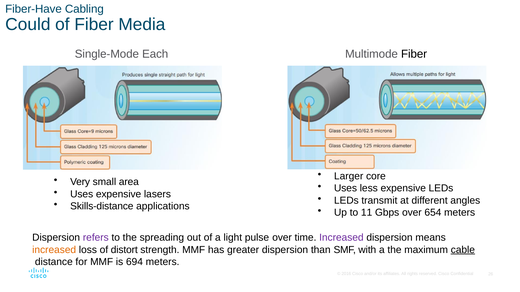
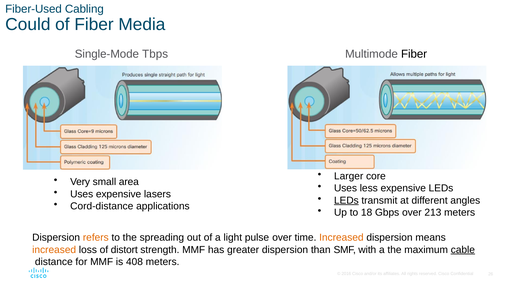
Fiber-Have: Fiber-Have -> Fiber-Used
Each: Each -> Tbps
LEDs at (346, 201) underline: none -> present
Skills-distance: Skills-distance -> Cord-distance
11: 11 -> 18
654: 654 -> 213
refers colour: purple -> orange
Increased at (341, 238) colour: purple -> orange
694: 694 -> 408
